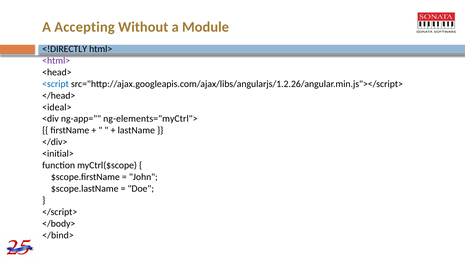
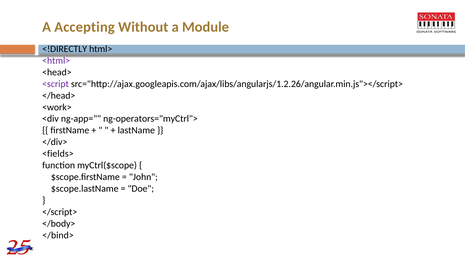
<script colour: blue -> purple
<ideal>: <ideal> -> <work>
ng-elements="myCtrl">: ng-elements="myCtrl"> -> ng-operators="myCtrl">
<initial>: <initial> -> <fields>
